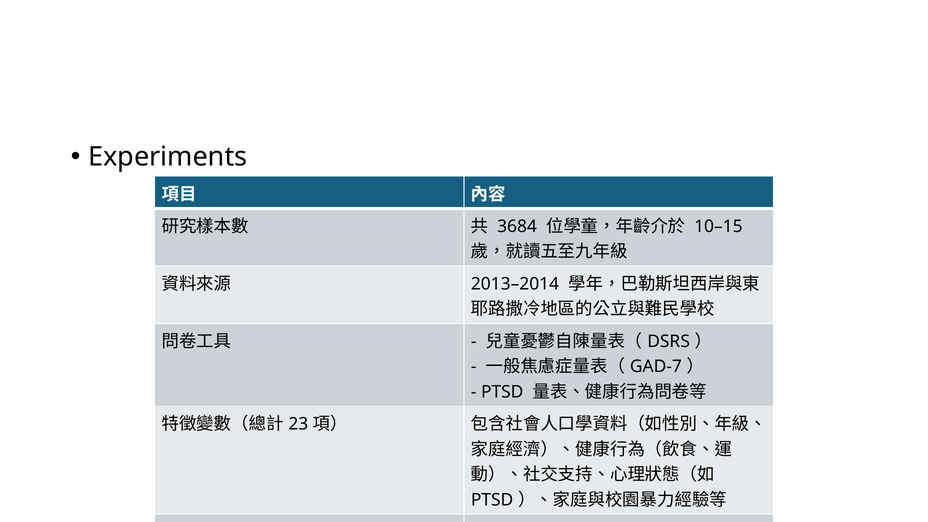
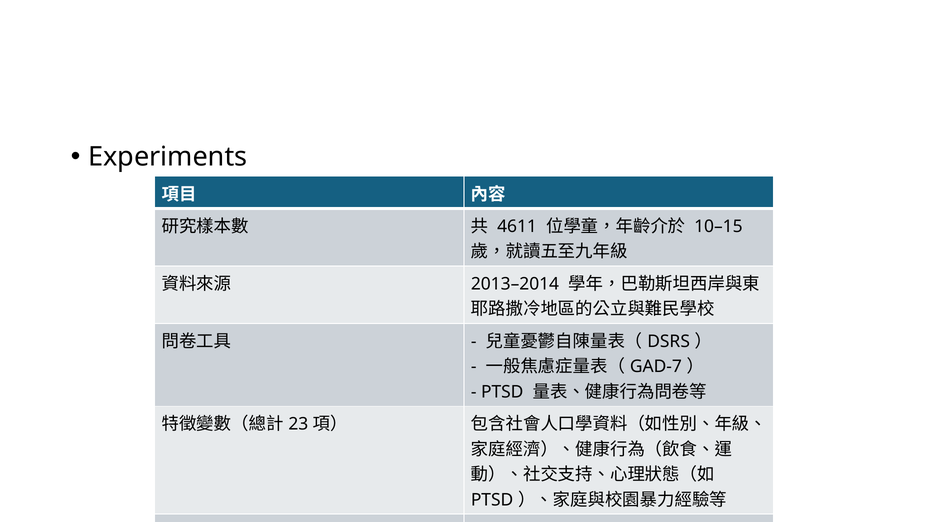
3684: 3684 -> 4611
